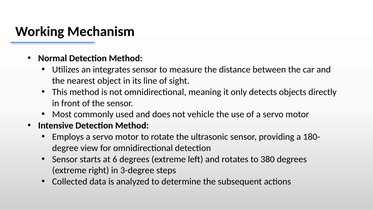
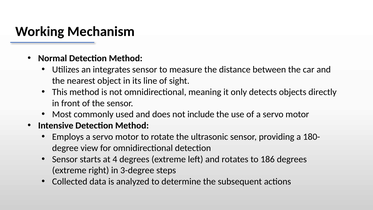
vehicle: vehicle -> include
6: 6 -> 4
380: 380 -> 186
